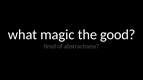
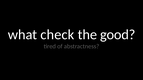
magic: magic -> check
